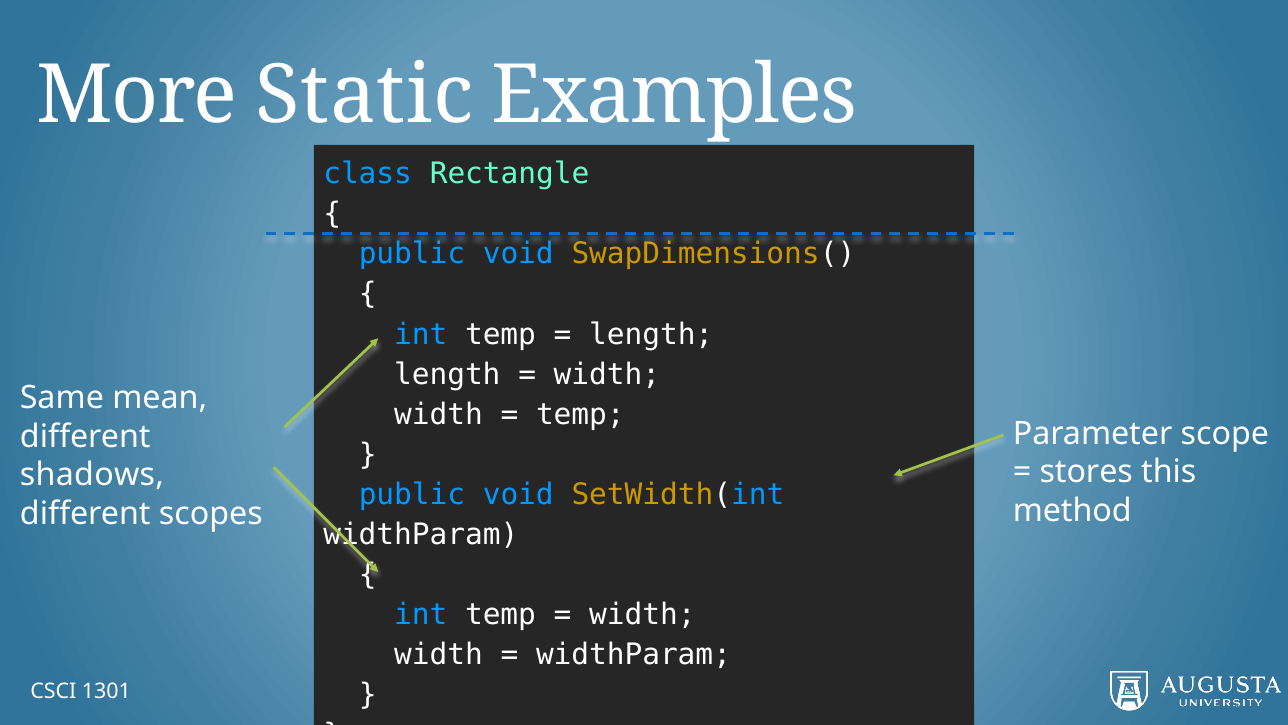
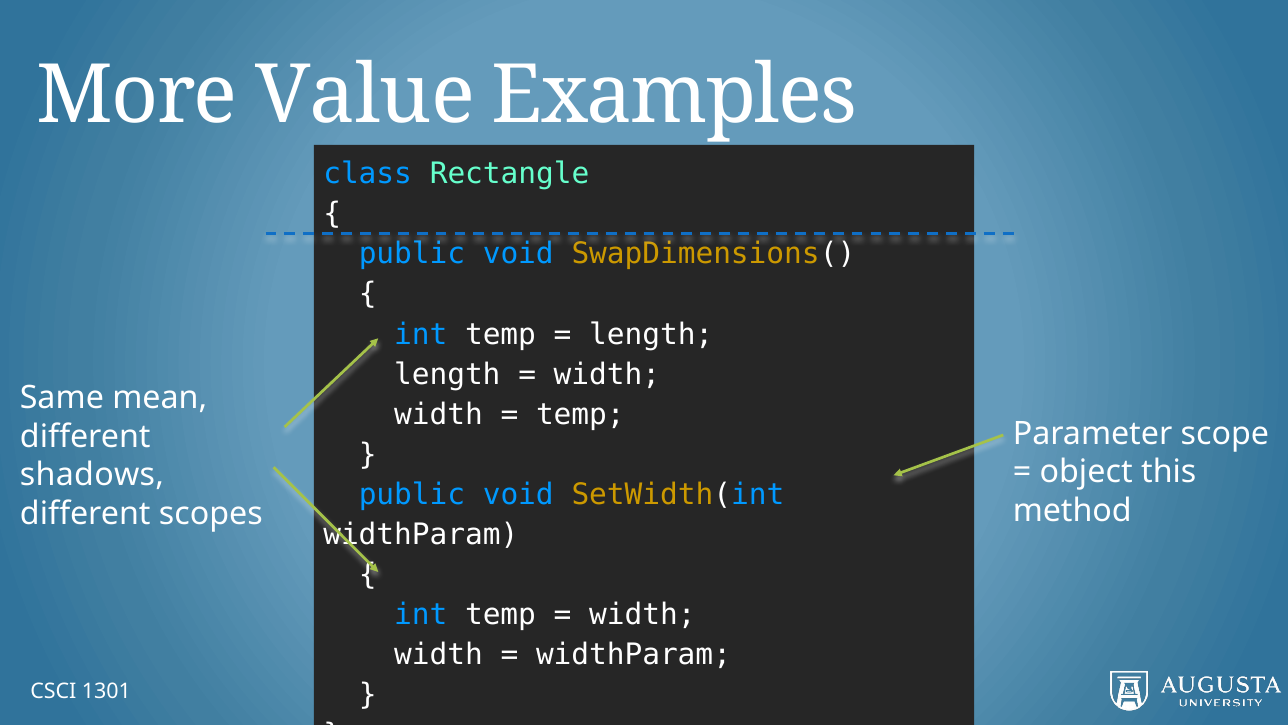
Static: Static -> Value
stores: stores -> object
